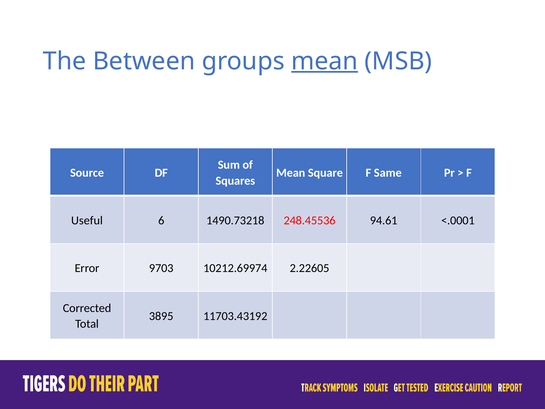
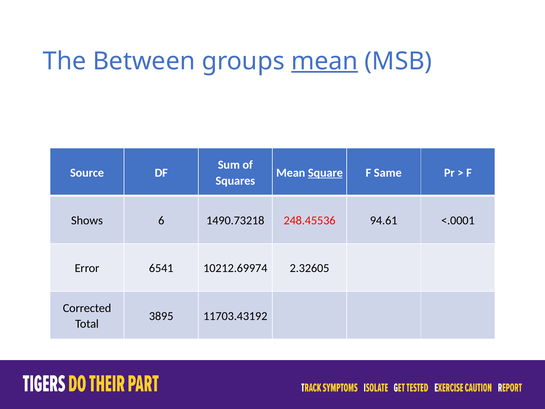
Square underline: none -> present
Useful: Useful -> Shows
9703: 9703 -> 6541
2.22605: 2.22605 -> 2.32605
